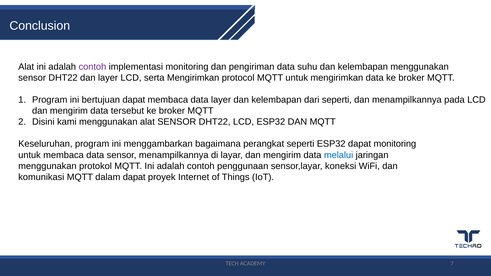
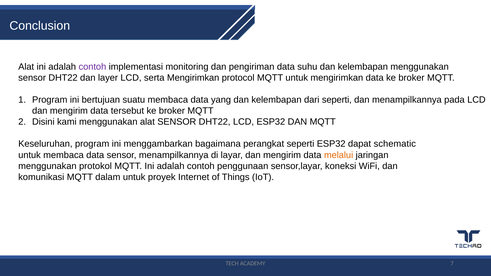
bertujuan dapat: dapat -> suatu
data layer: layer -> yang
dapat monitoring: monitoring -> schematic
melalui colour: blue -> orange
dalam dapat: dapat -> untuk
